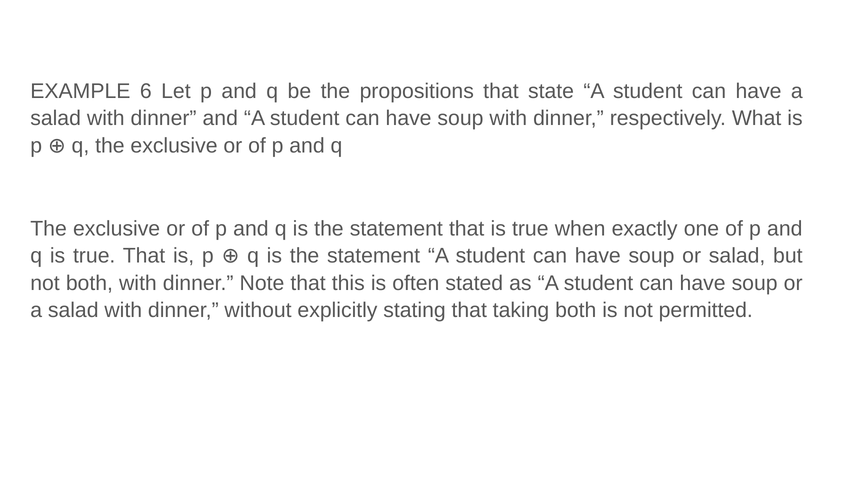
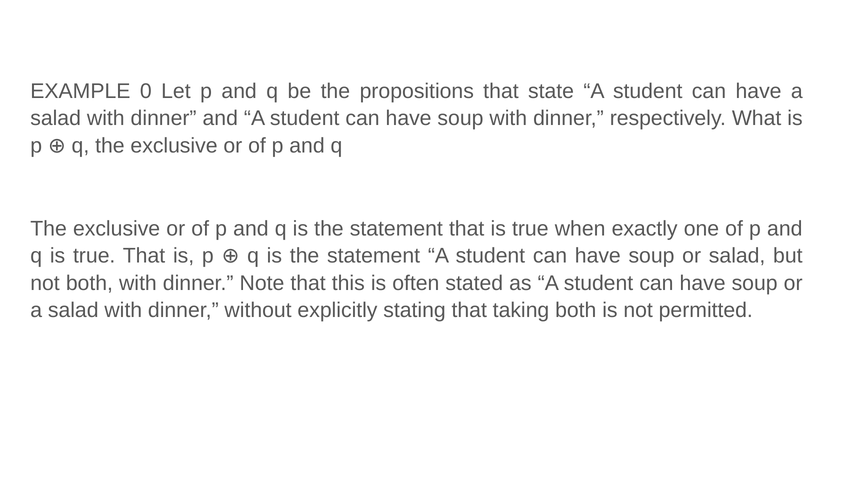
6: 6 -> 0
